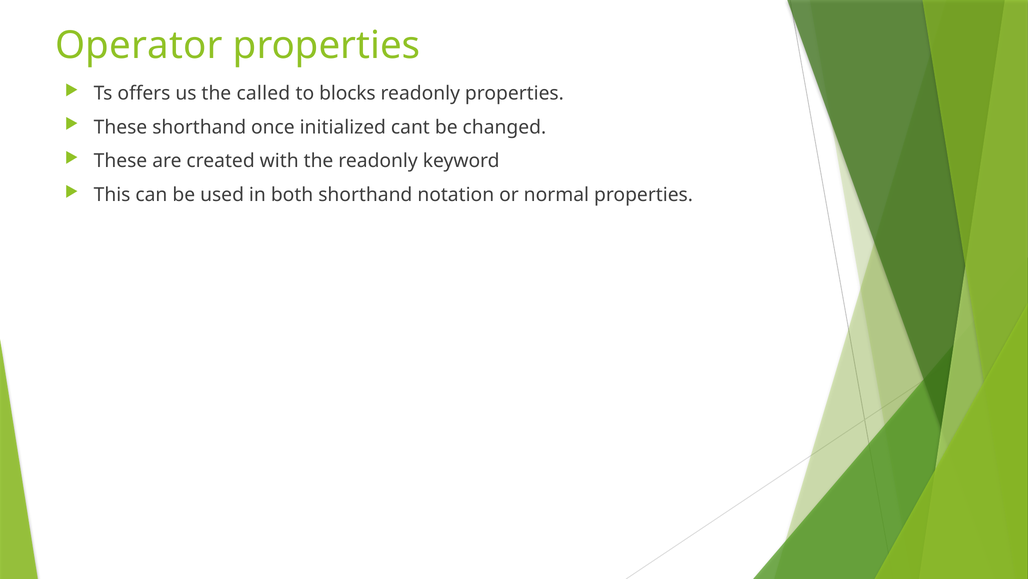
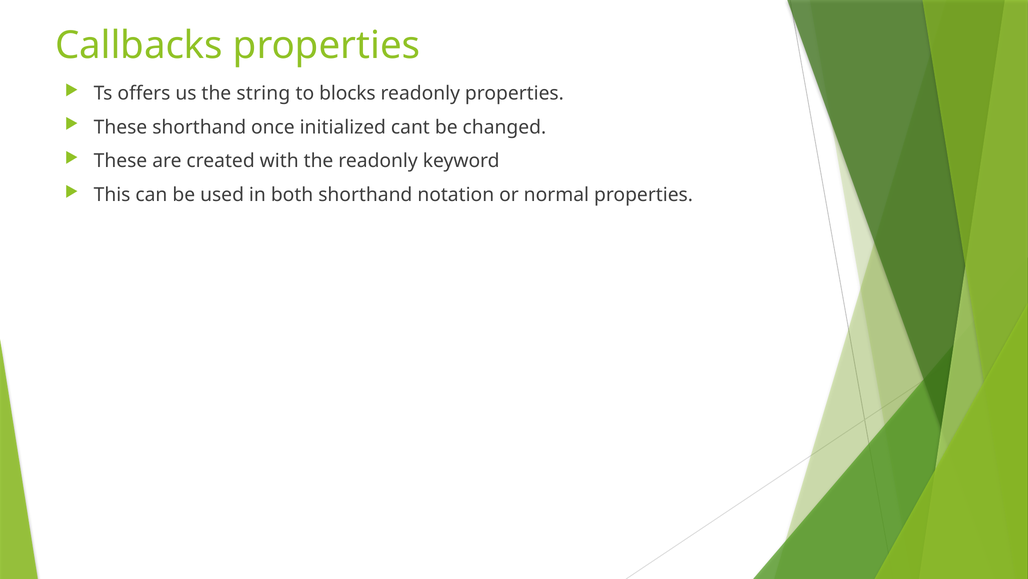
Operator: Operator -> Callbacks
called: called -> string
